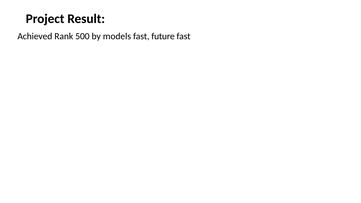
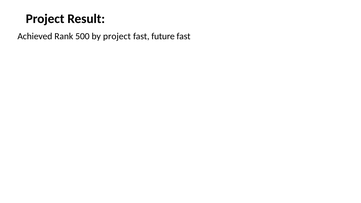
by models: models -> project
